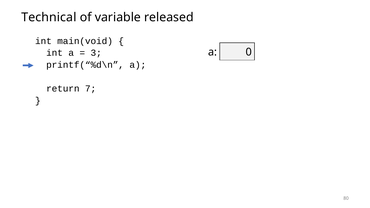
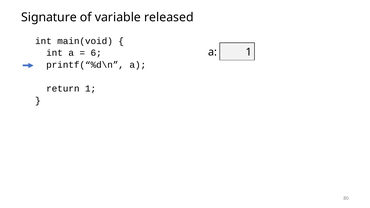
Technical: Technical -> Signature
a 0: 0 -> 1
3: 3 -> 6
return 7: 7 -> 1
